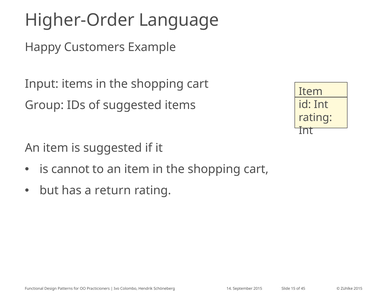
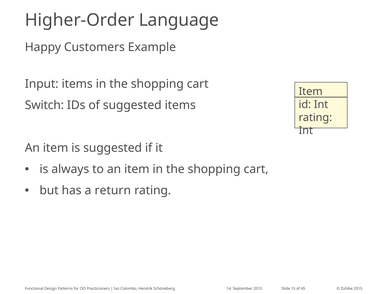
Group: Group -> Switch
cannot: cannot -> always
